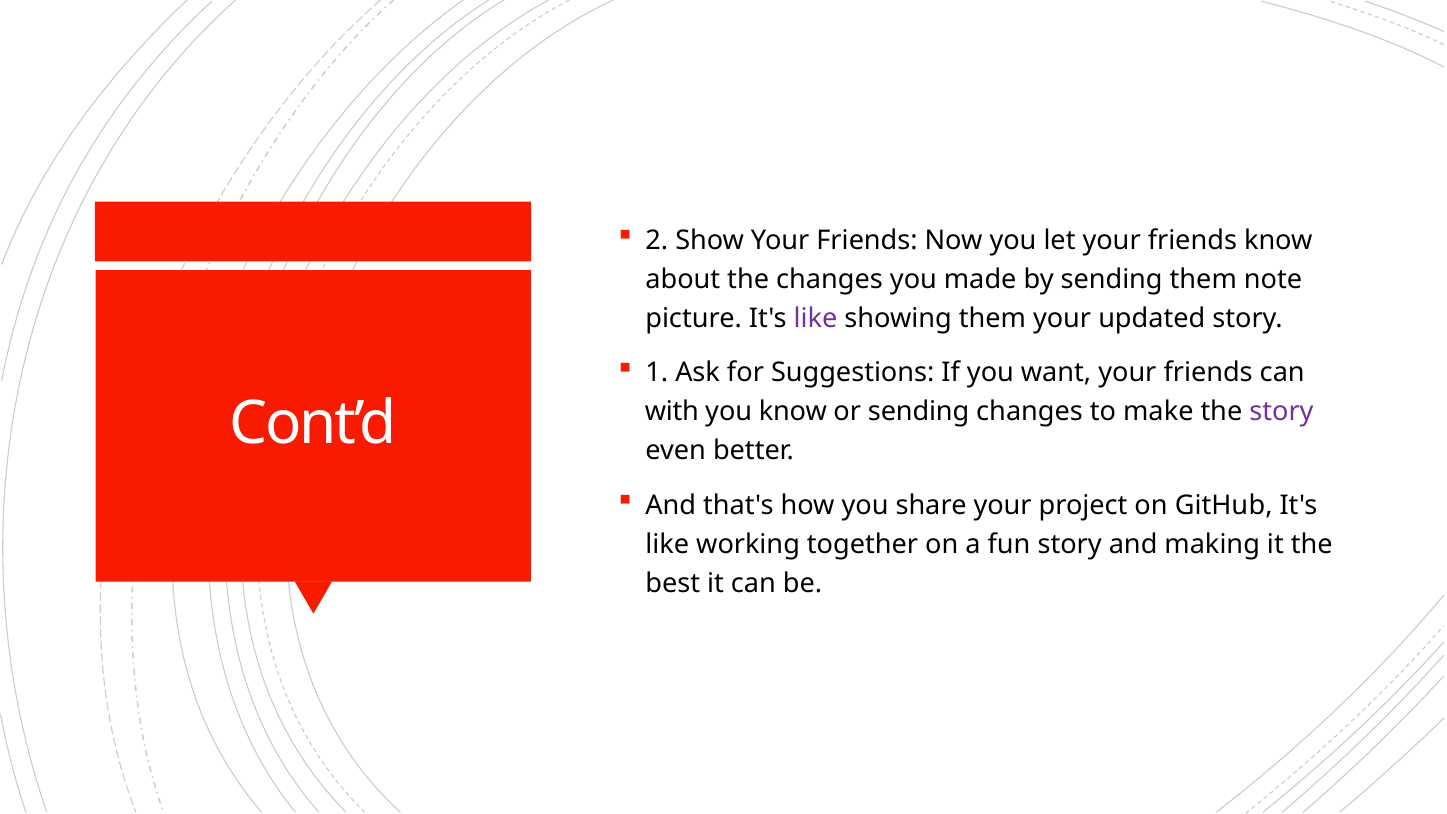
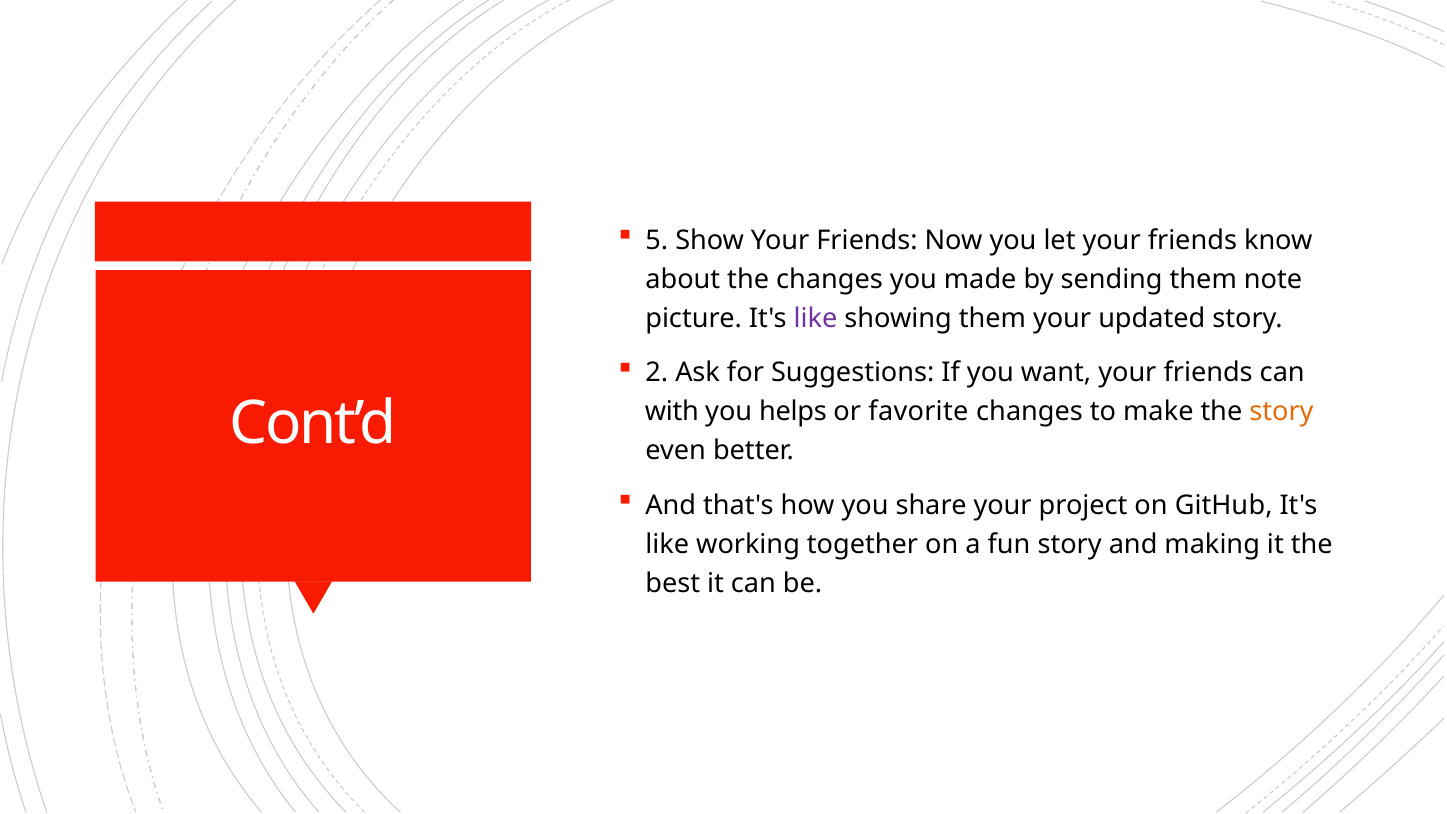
2: 2 -> 5
1: 1 -> 2
you know: know -> helps
or sending: sending -> favorite
story at (1281, 412) colour: purple -> orange
